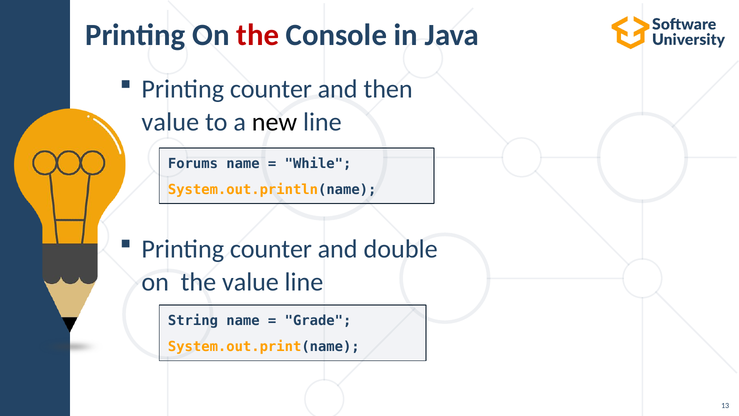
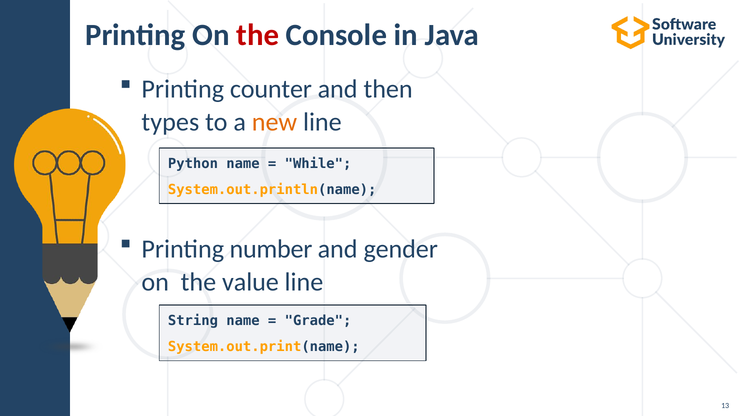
value at (170, 122): value -> types
new colour: black -> orange
Forums: Forums -> Python
counter at (271, 249): counter -> number
double: double -> gender
